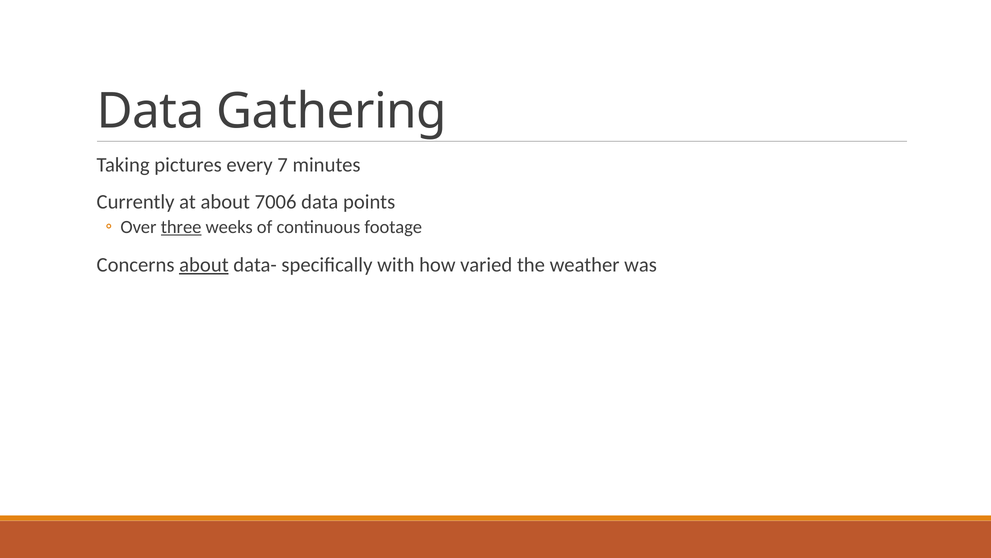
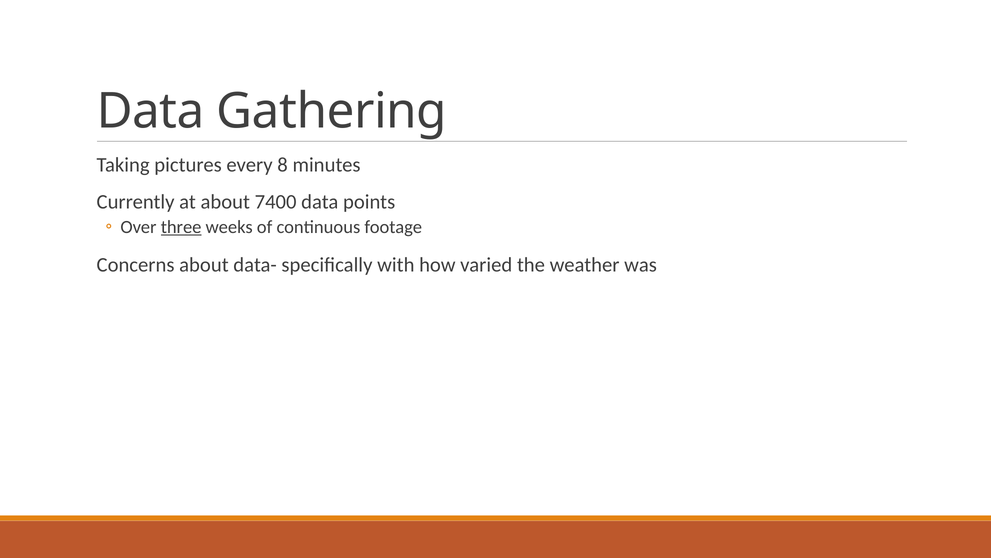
7: 7 -> 8
7006: 7006 -> 7400
about at (204, 265) underline: present -> none
